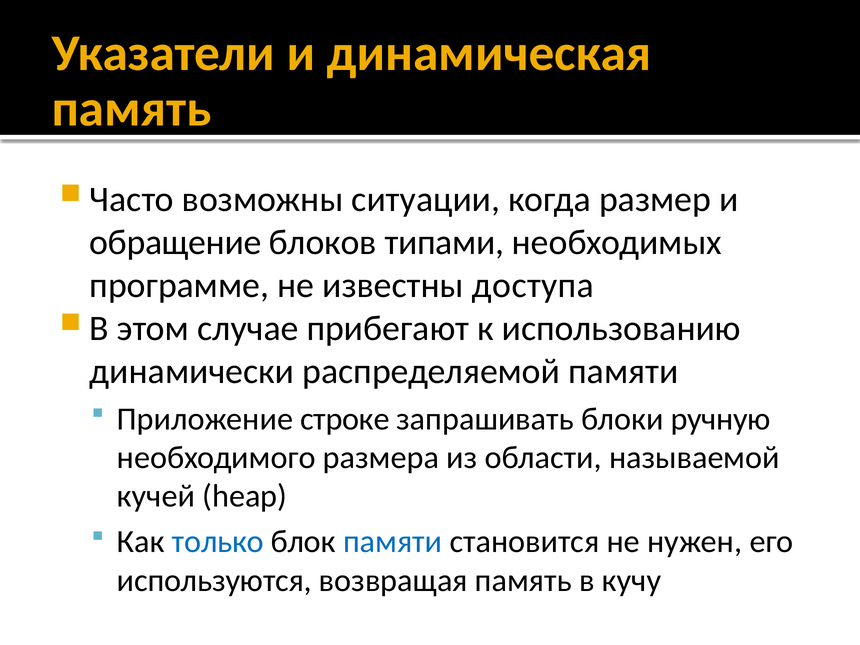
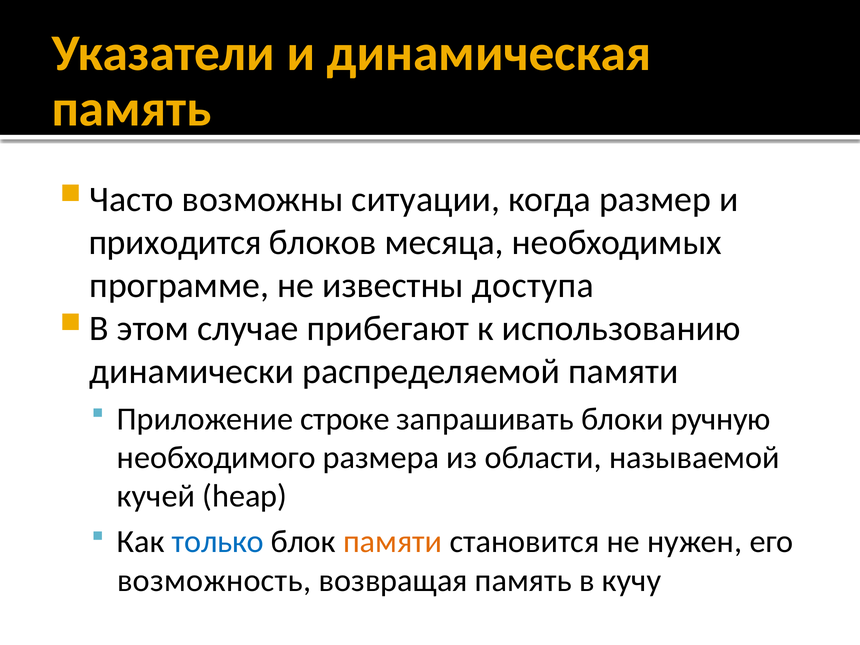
обращение: обращение -> приходится
типами: типами -> месяца
памяти at (393, 542) colour: blue -> orange
используются: используются -> возможность
